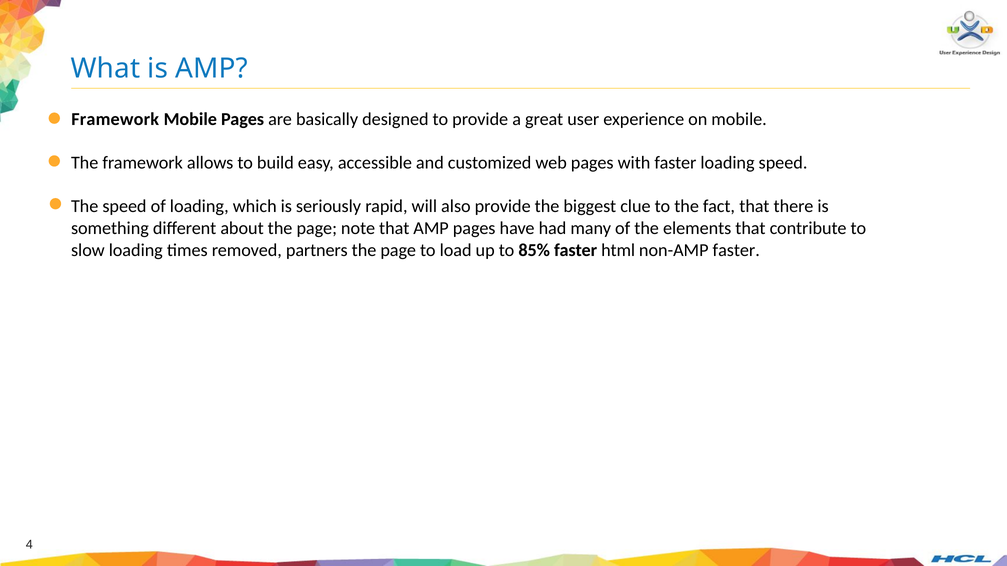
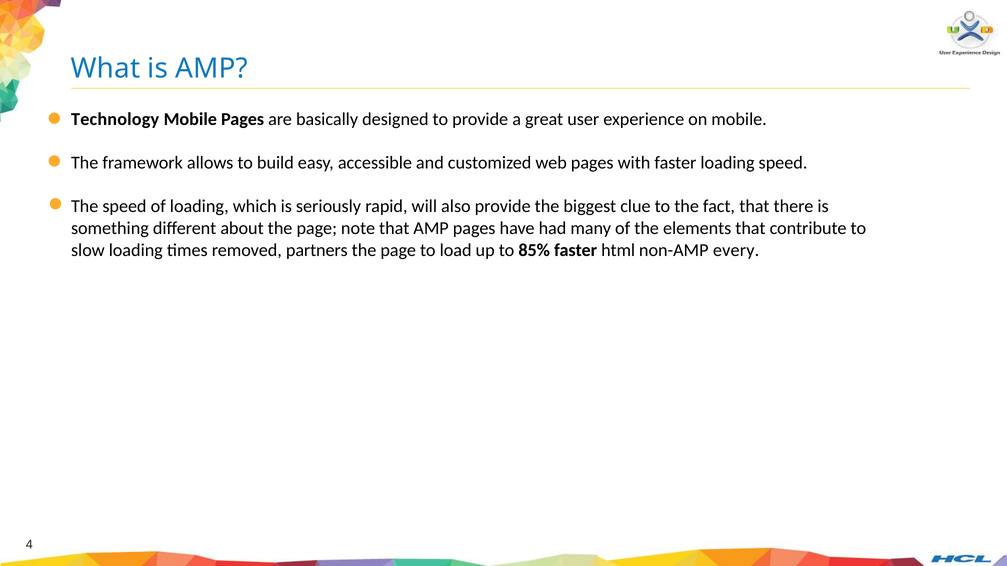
Framework at (115, 119): Framework -> Technology
non-AMP faster: faster -> every
